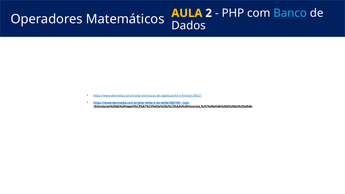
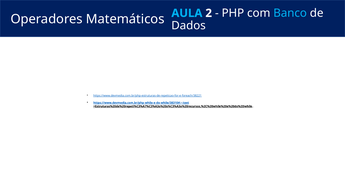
AULA colour: yellow -> light blue
